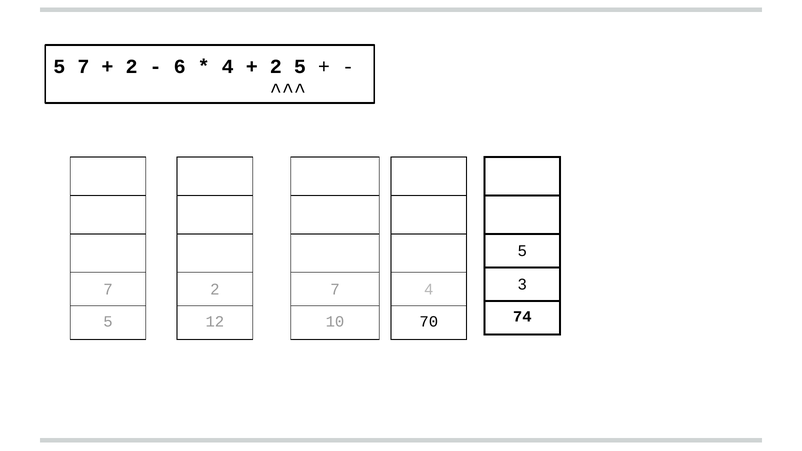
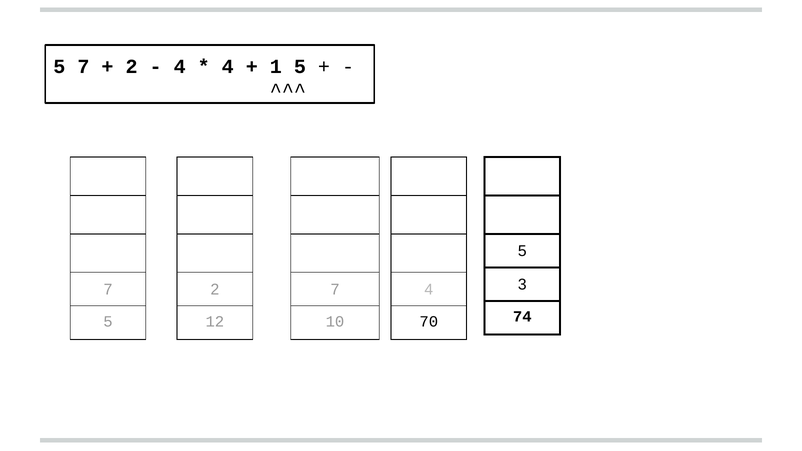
6 at (180, 67): 6 -> 4
2 at (276, 67): 2 -> 1
